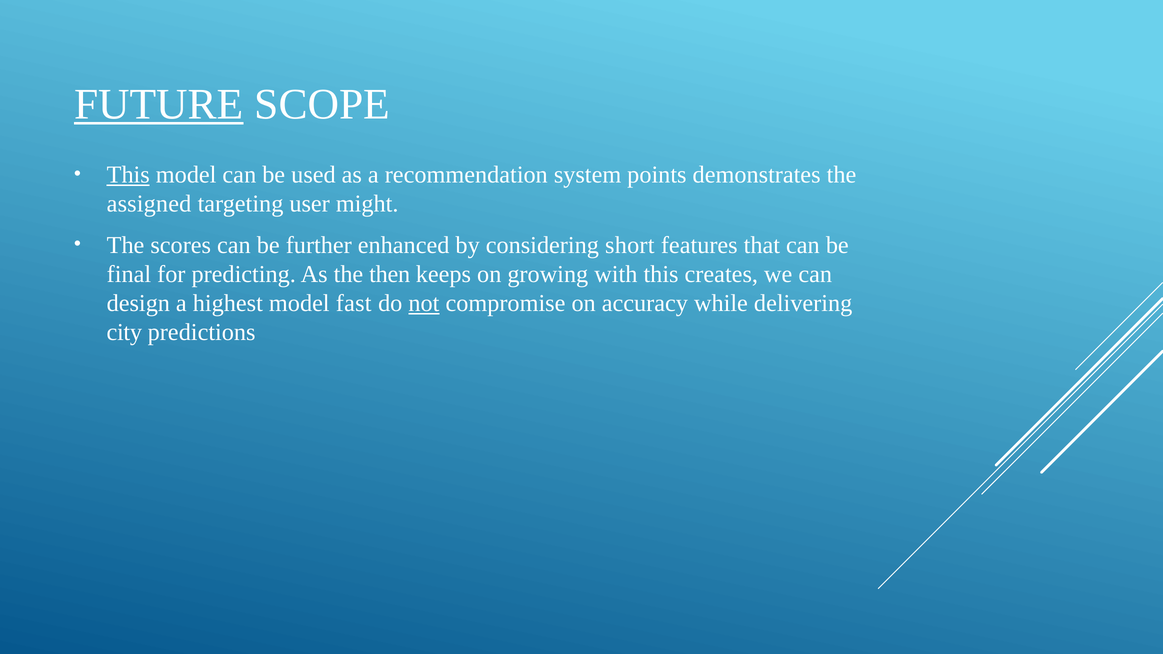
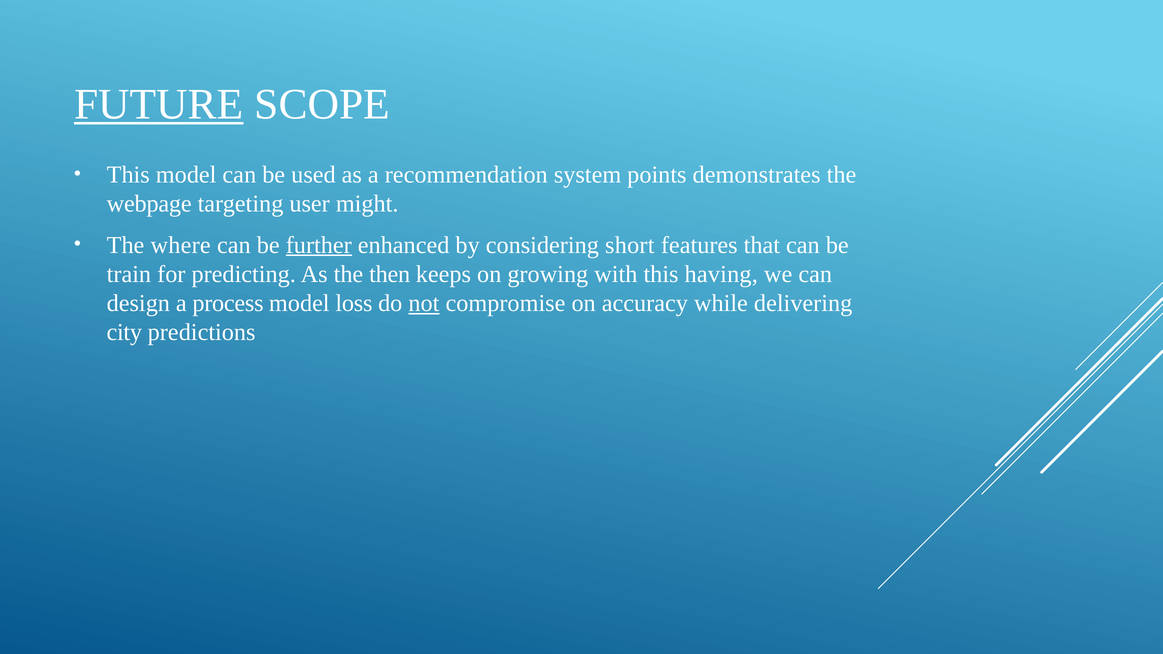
This at (128, 175) underline: present -> none
assigned: assigned -> webpage
scores: scores -> where
further underline: none -> present
final: final -> train
creates: creates -> having
highest: highest -> process
fast: fast -> loss
